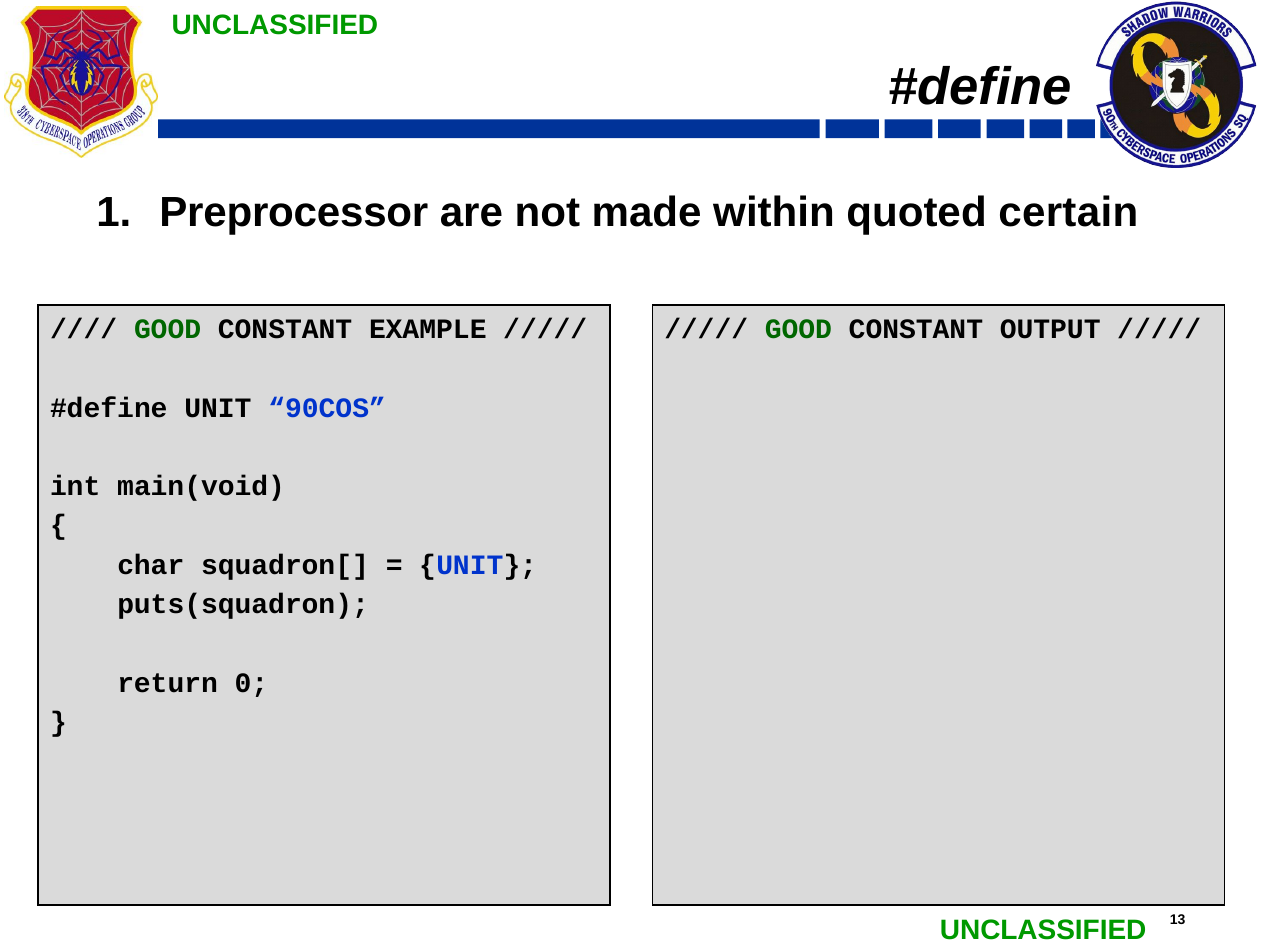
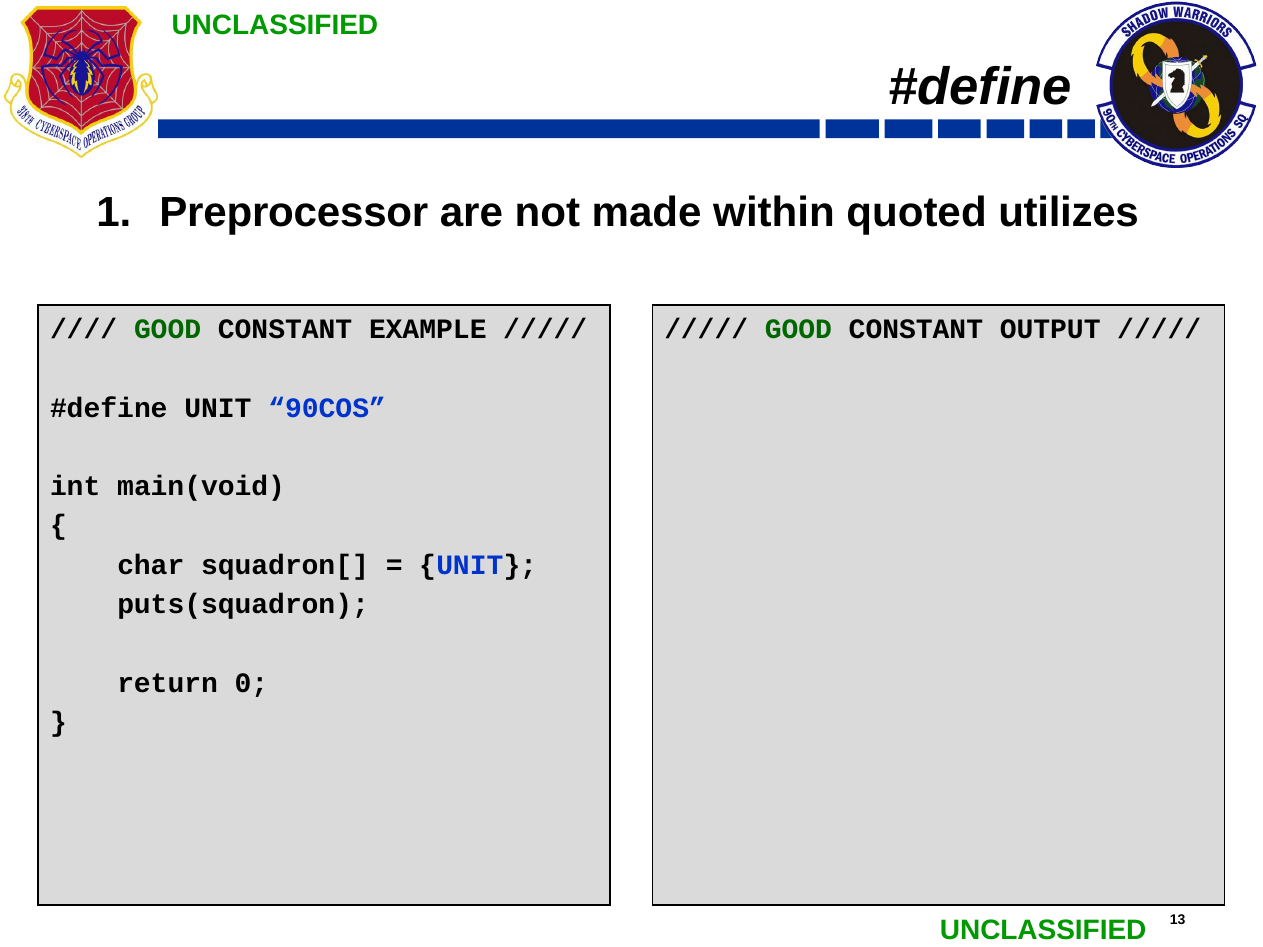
certain: certain -> utilizes
